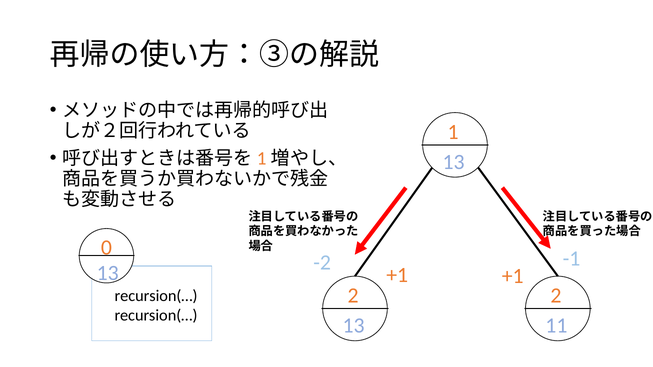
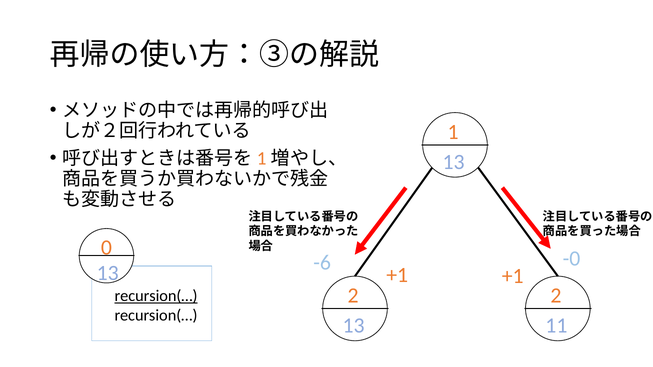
-1: -1 -> -0
-2: -2 -> -6
recursion(… at (156, 296) underline: none -> present
